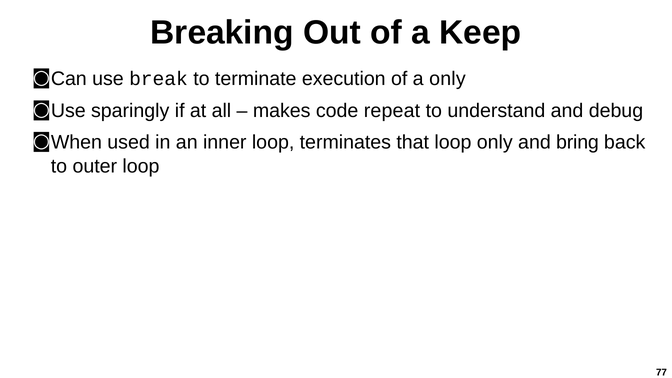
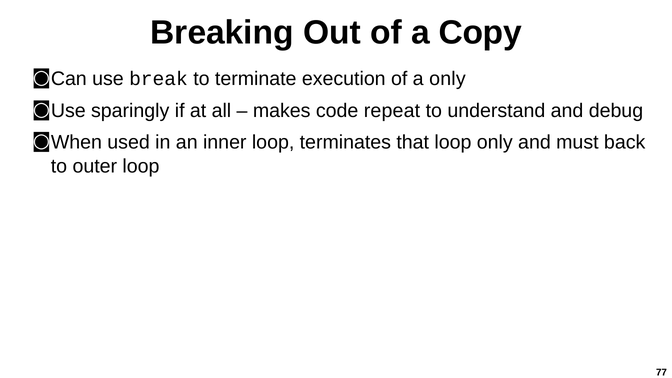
Keep: Keep -> Copy
bring: bring -> must
